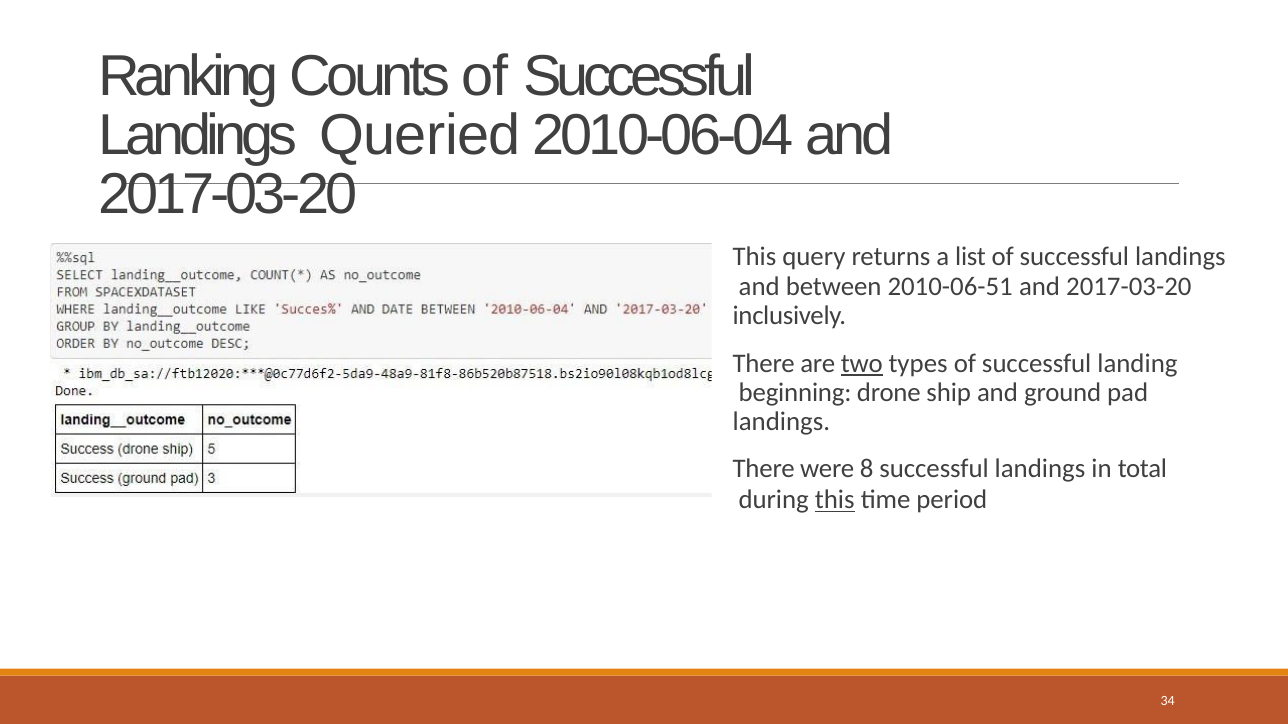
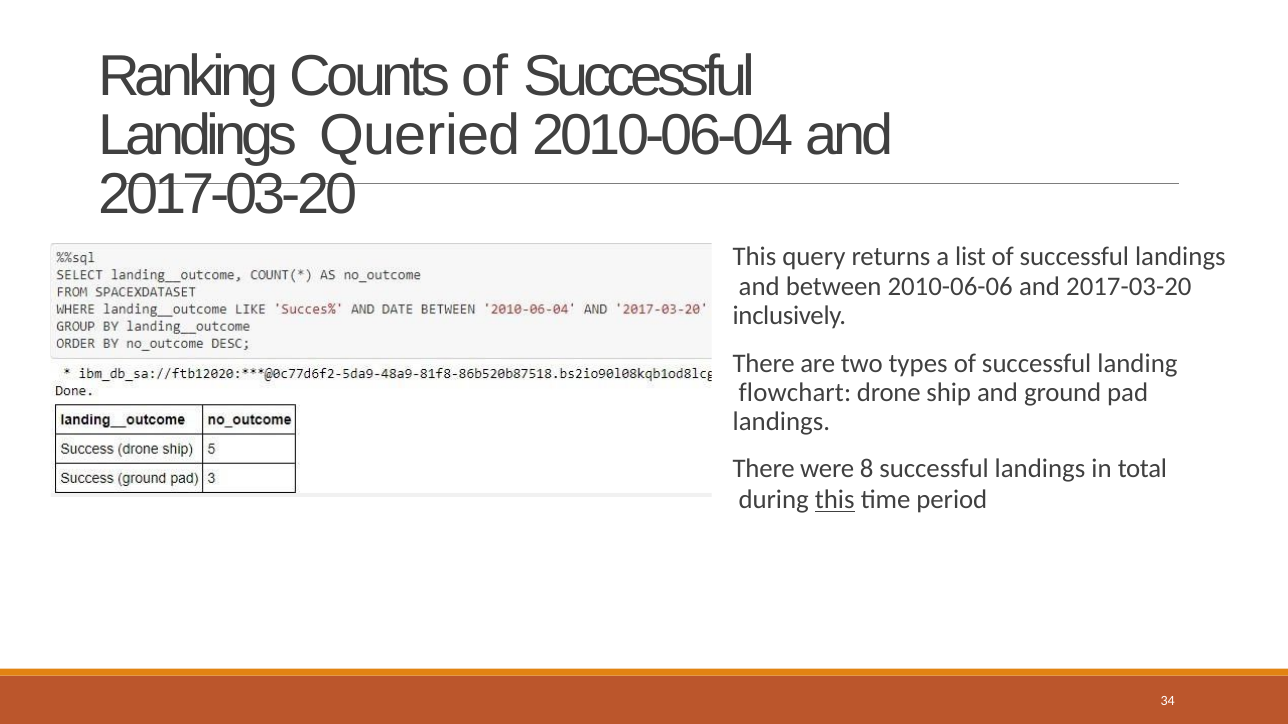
2010-06-51: 2010-06-51 -> 2010-06-06
two underline: present -> none
beginning: beginning -> flowchart
